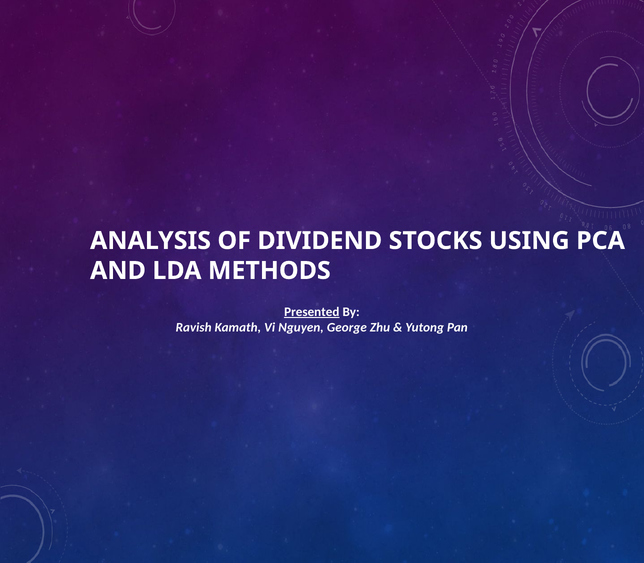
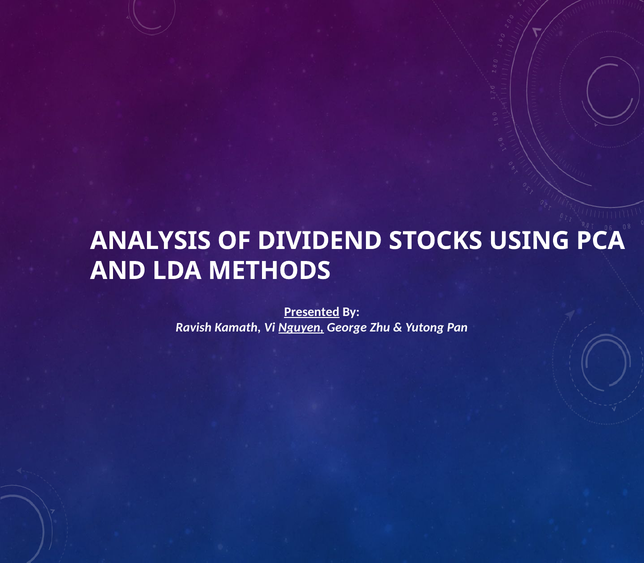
Nguyen underline: none -> present
